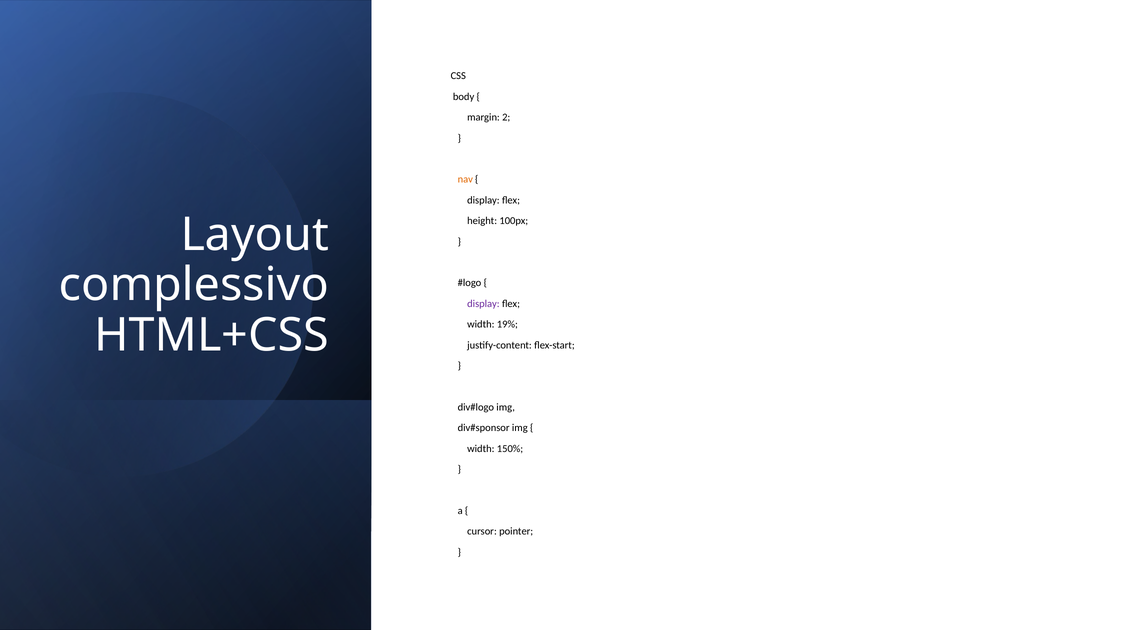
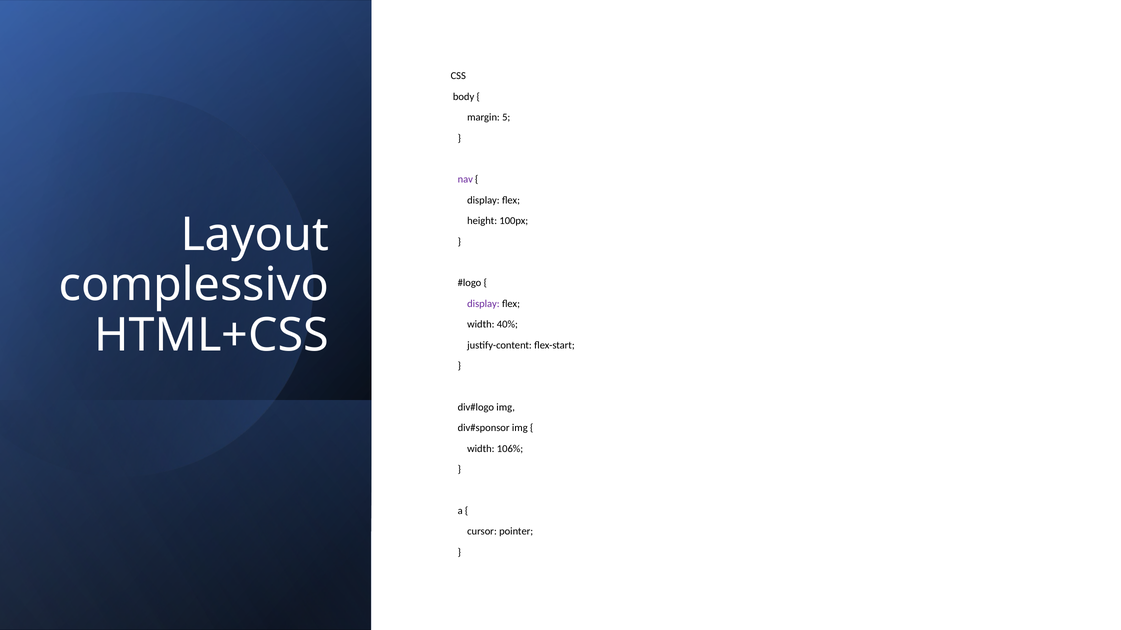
2: 2 -> 5
nav colour: orange -> purple
19%: 19% -> 40%
150%: 150% -> 106%
